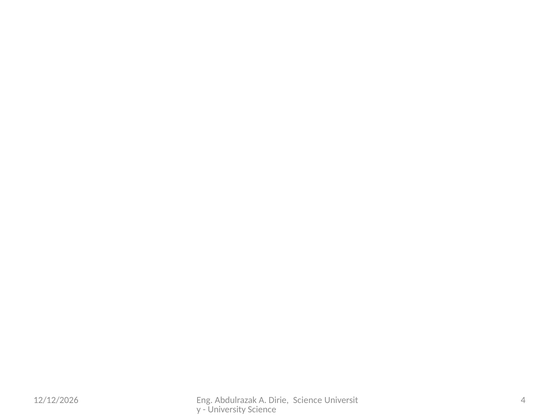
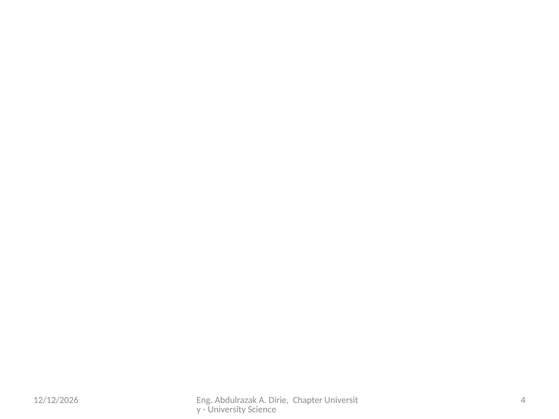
Dirie Science: Science -> Chapter
